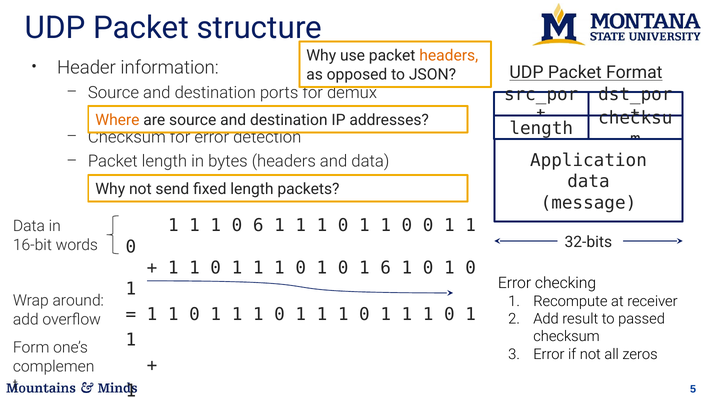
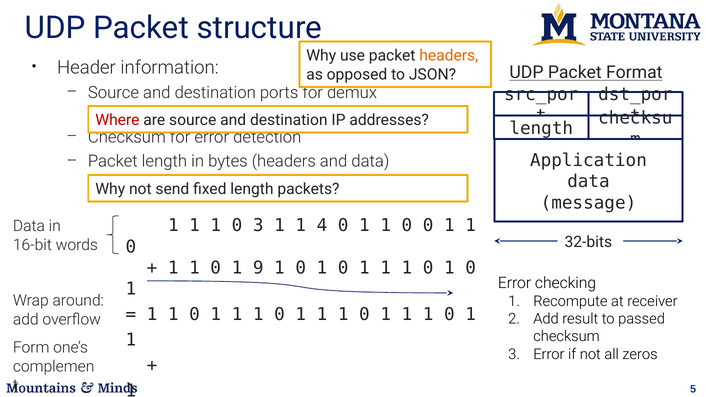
Where colour: orange -> red
0 6: 6 -> 3
1 at (322, 226): 1 -> 4
1 at (258, 268): 1 -> 9
6 at (386, 268): 6 -> 1
